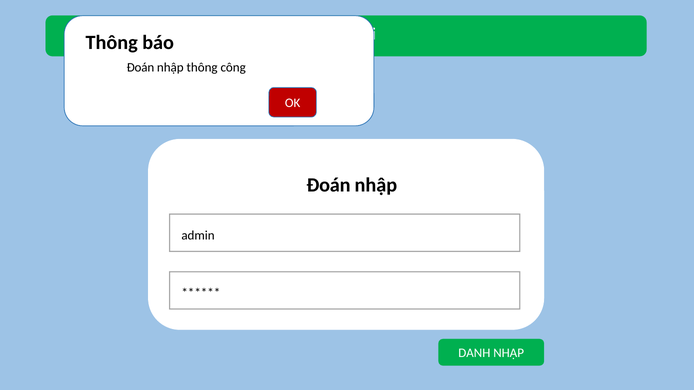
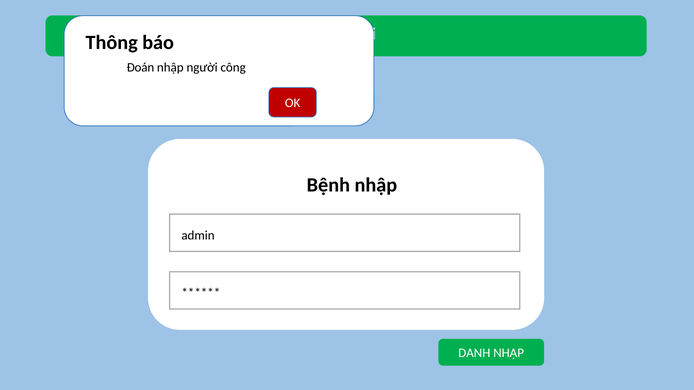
nhập thông: thông -> người
Đoán at (328, 185): Đoán -> Bệnh
